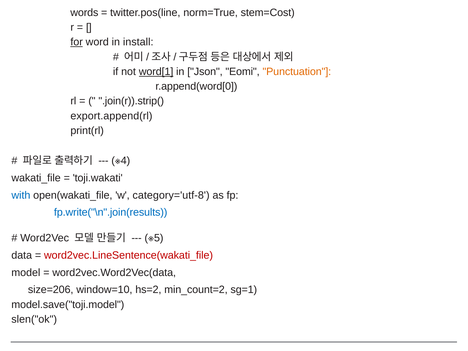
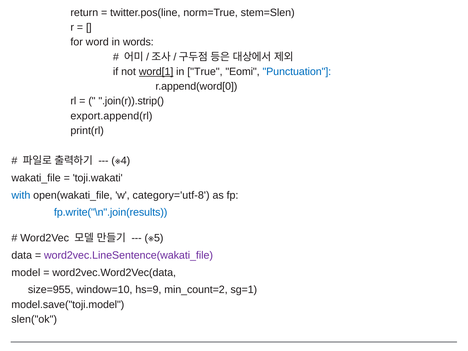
words: words -> return
stem=Cost: stem=Cost -> stem=Slen
for underline: present -> none
install: install -> words
Json: Json -> True
Punctuation colour: orange -> blue
word2vec.LineSentence(wakati_file colour: red -> purple
size=206: size=206 -> size=955
hs=2: hs=2 -> hs=9
